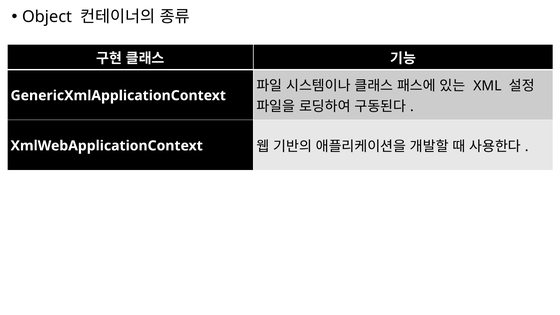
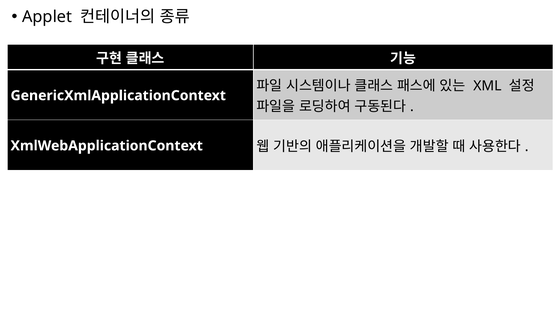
Object: Object -> Applet
